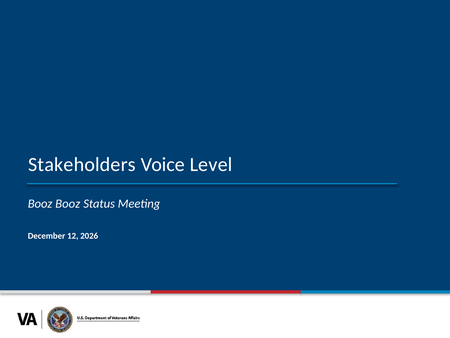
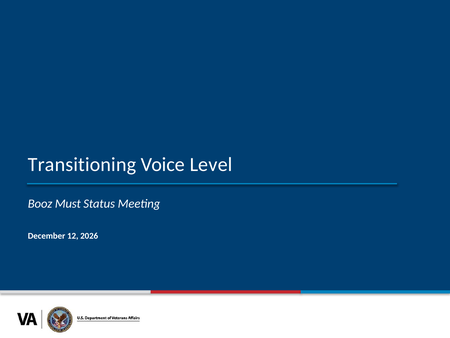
Stakeholders: Stakeholders -> Transitioning
Booz Booz: Booz -> Must
